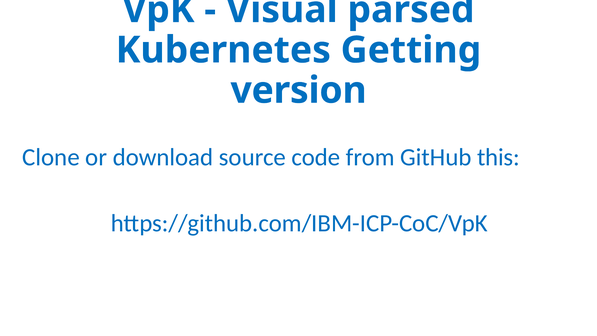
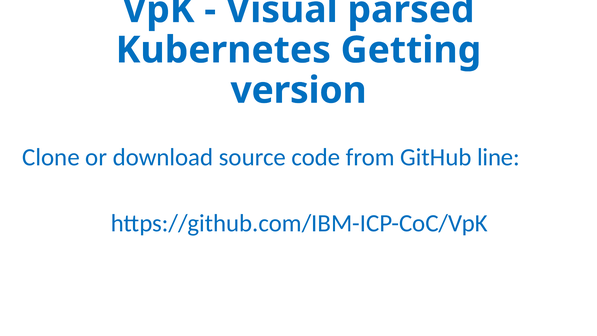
this: this -> line
